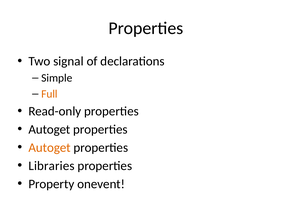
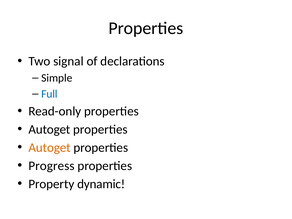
Full colour: orange -> blue
Libraries: Libraries -> Progress
onevent: onevent -> dynamic
